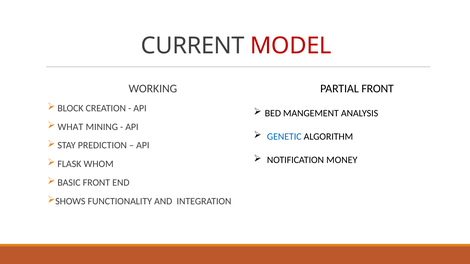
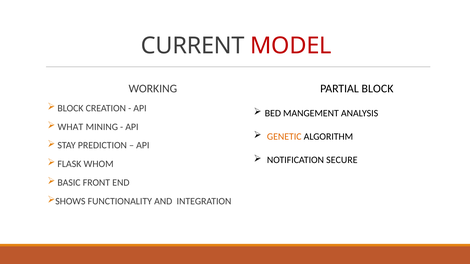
PARTIAL FRONT: FRONT -> BLOCK
GENETIC colour: blue -> orange
MONEY: MONEY -> SECURE
